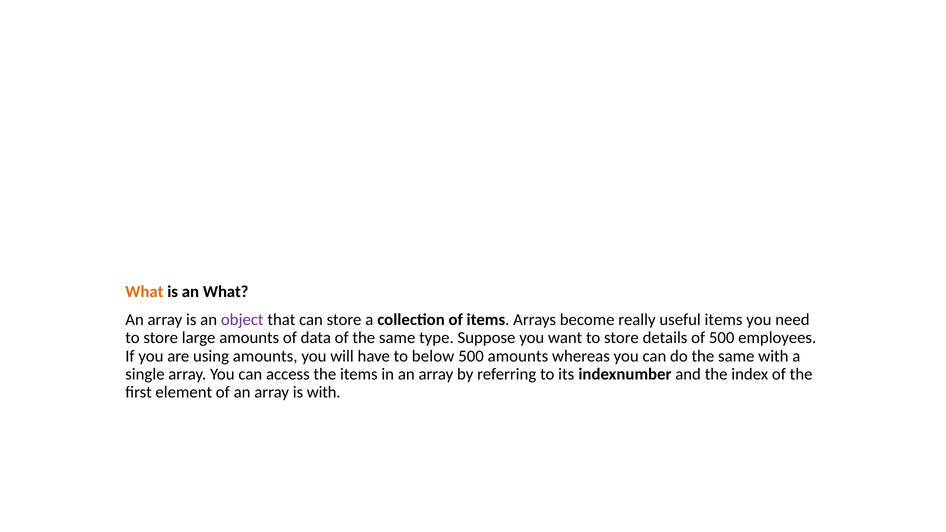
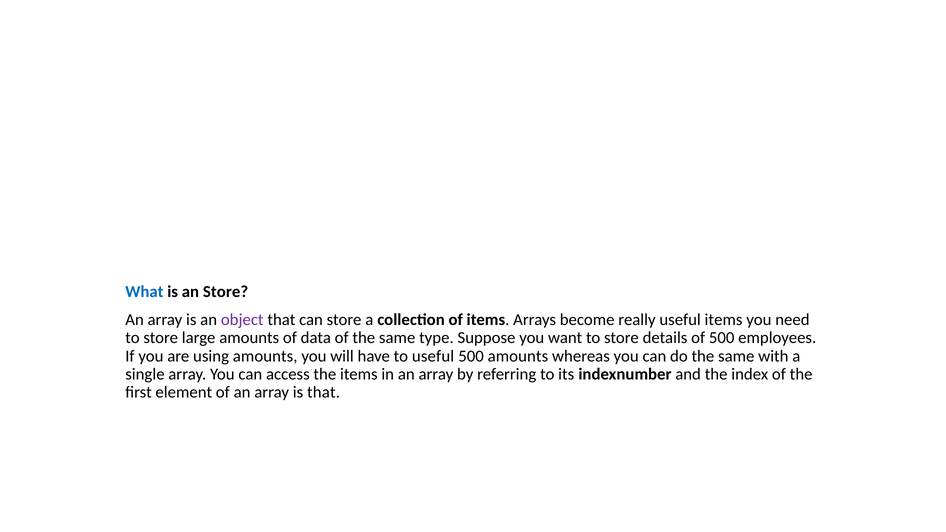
What at (144, 292) colour: orange -> blue
an What: What -> Store
to below: below -> useful
is with: with -> that
